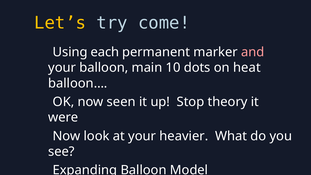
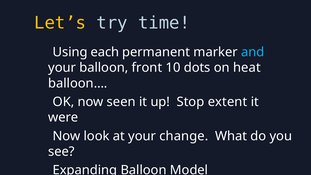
come: come -> time
and colour: pink -> light blue
main: main -> front
theory: theory -> extent
heavier: heavier -> change
